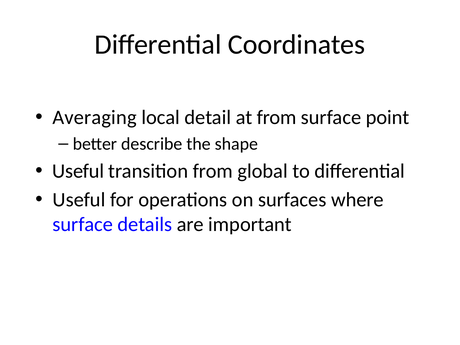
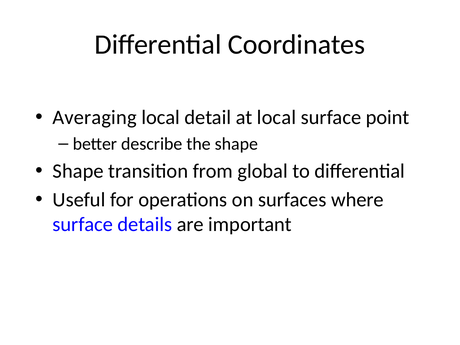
at from: from -> local
Useful at (78, 171): Useful -> Shape
